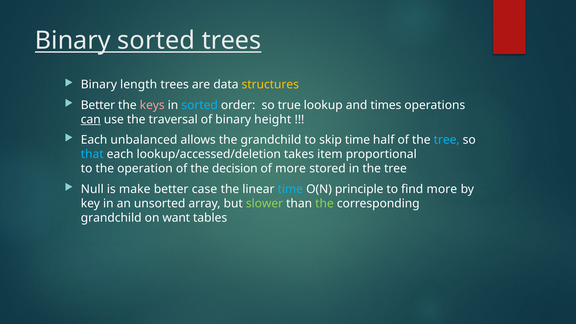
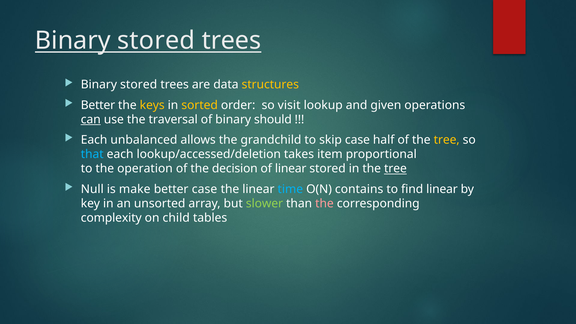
sorted at (156, 40): sorted -> stored
length at (139, 85): length -> stored
keys colour: pink -> yellow
sorted at (200, 105) colour: light blue -> yellow
true: true -> visit
times: times -> given
height: height -> should
skip time: time -> case
tree at (447, 140) colour: light blue -> yellow
of more: more -> linear
tree at (395, 169) underline: none -> present
principle: principle -> contains
find more: more -> linear
the at (324, 204) colour: light green -> pink
grandchild at (111, 218): grandchild -> complexity
want: want -> child
